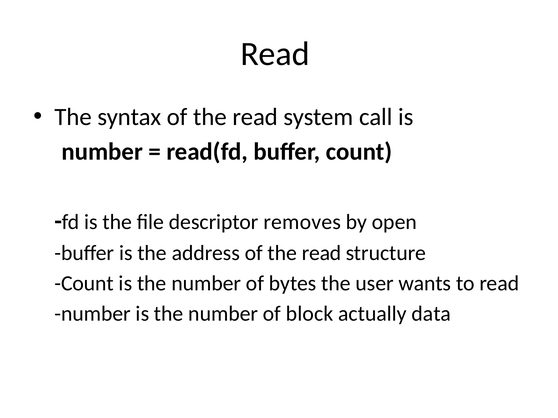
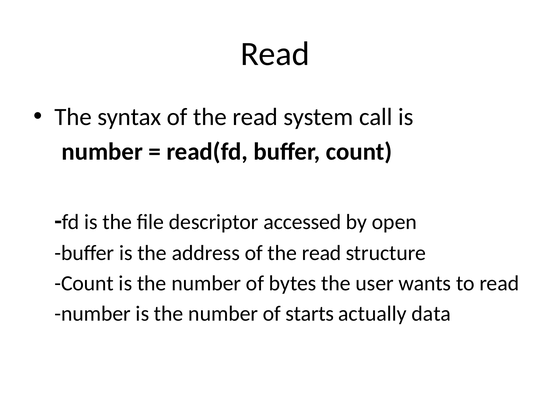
removes: removes -> accessed
block: block -> starts
